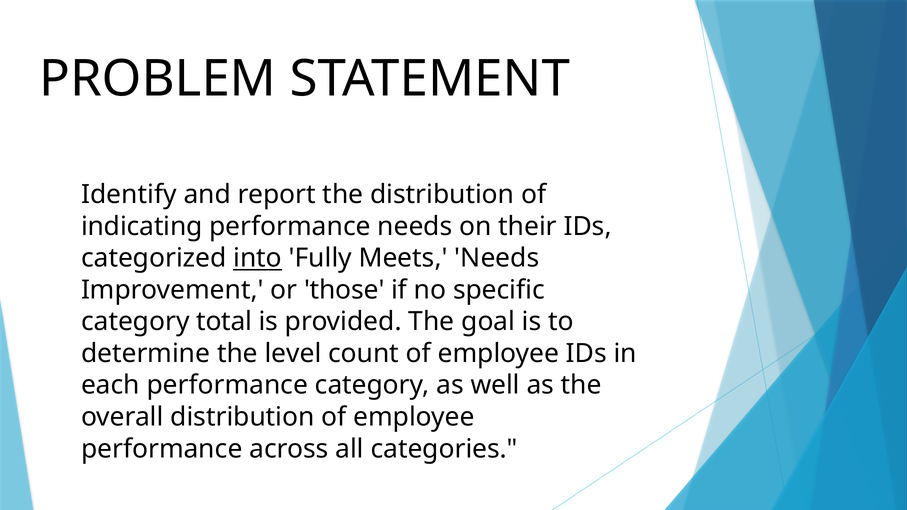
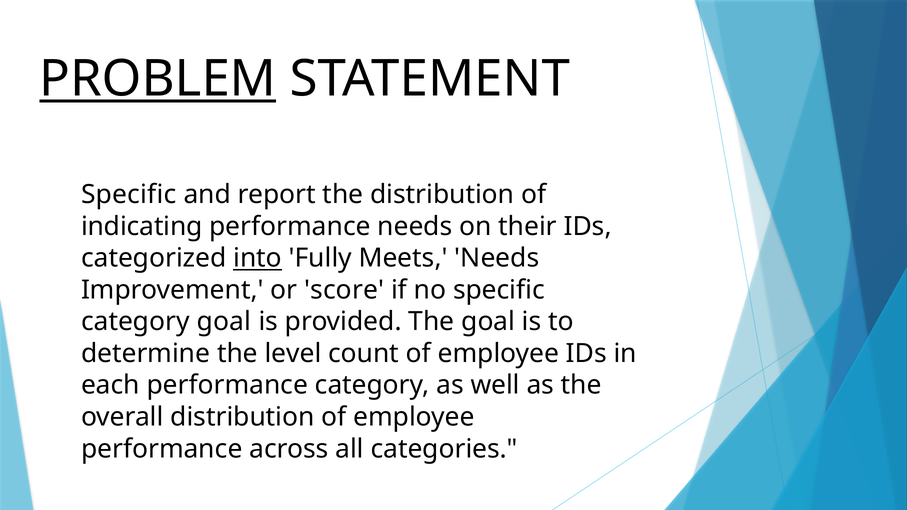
PROBLEM underline: none -> present
Identify at (129, 195): Identify -> Specific
those: those -> score
category total: total -> goal
